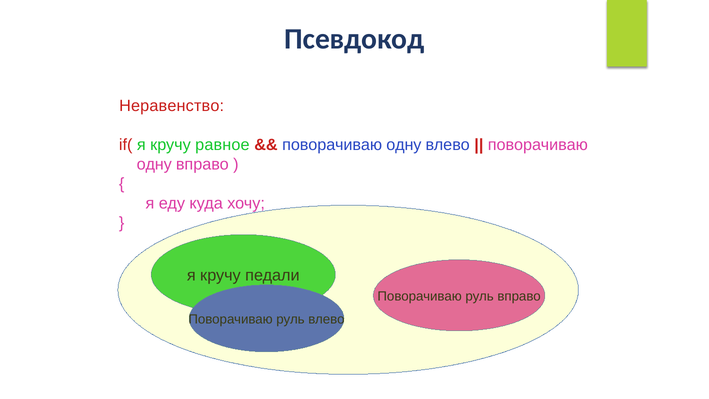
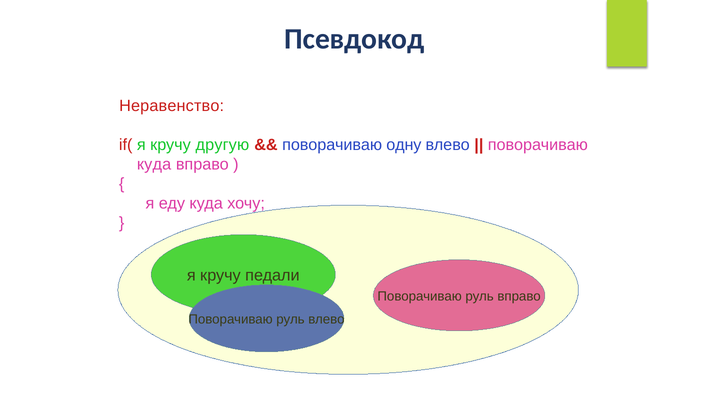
равное: равное -> другую
одну at (154, 164): одну -> куда
